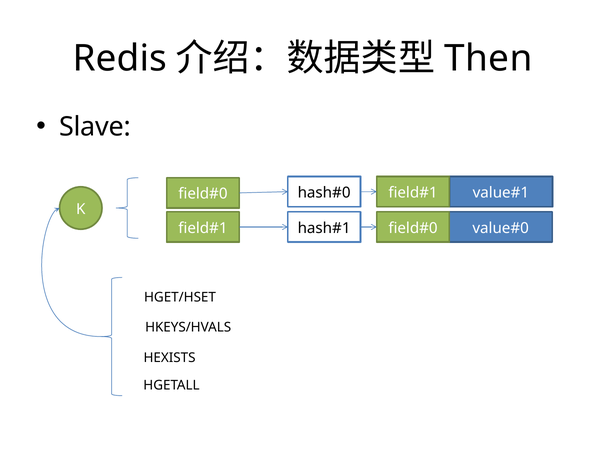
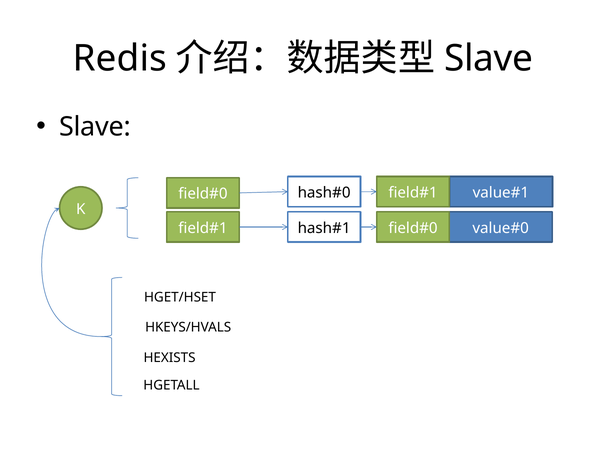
Then at (488, 59): Then -> Slave
